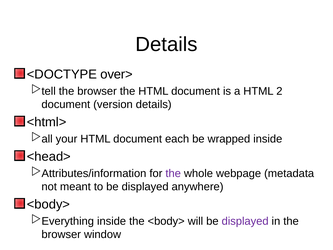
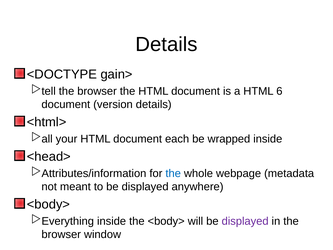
over>: over> -> gain>
2: 2 -> 6
the at (173, 173) colour: purple -> blue
